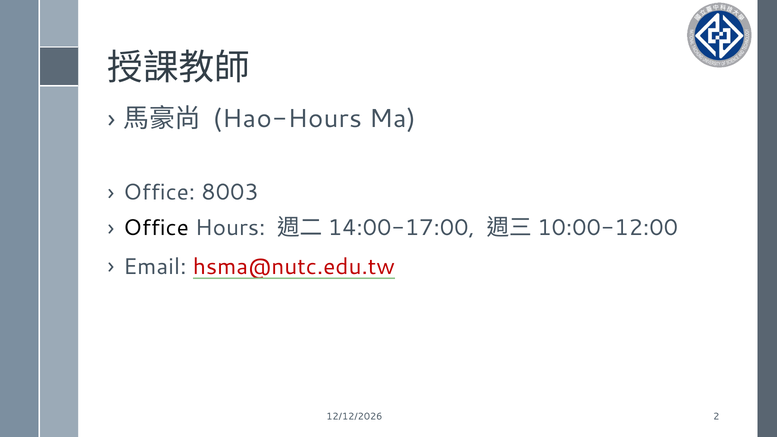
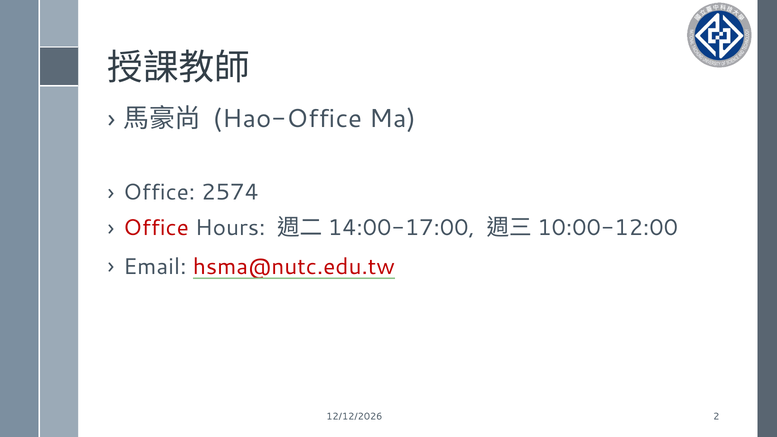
Hao-Hours: Hao-Hours -> Hao-Office
8003: 8003 -> 2574
Office at (156, 228) colour: black -> red
